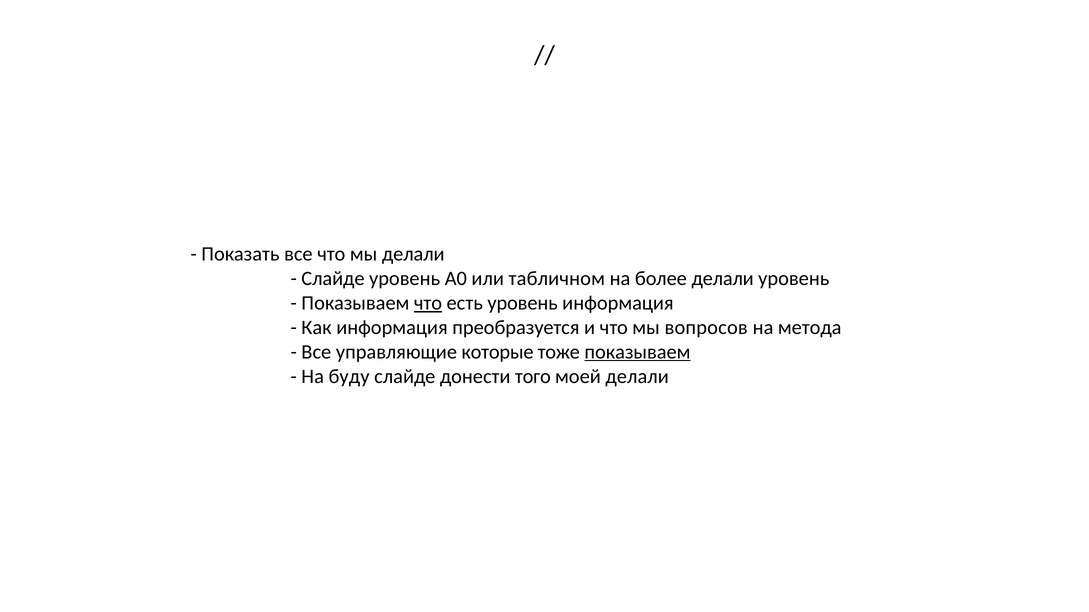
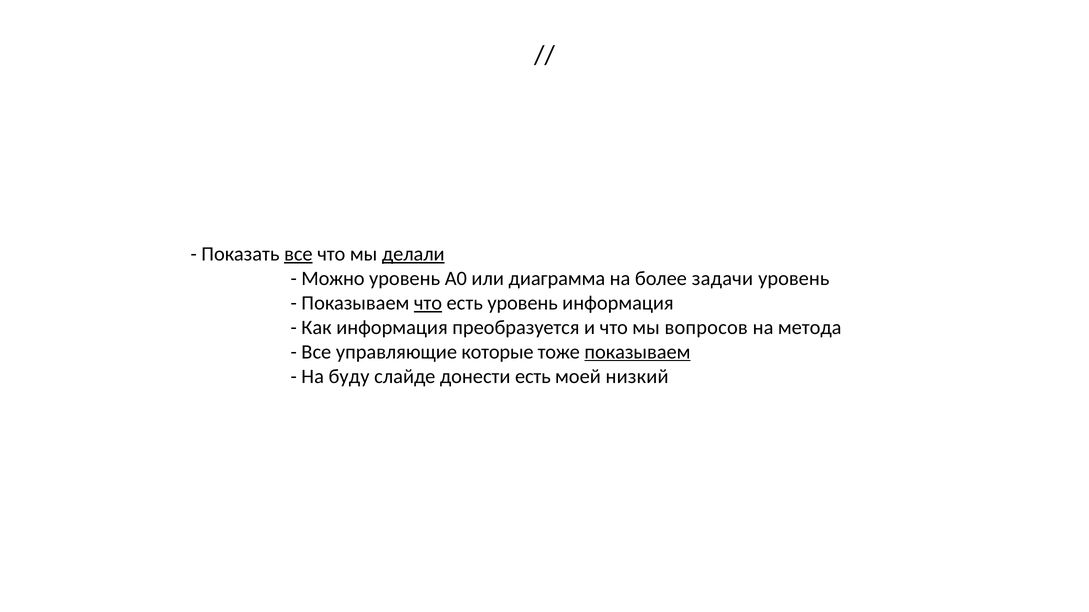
все at (298, 254) underline: none -> present
делали at (413, 254) underline: none -> present
Слайде at (333, 279): Слайде -> Можно
табличном: табличном -> диаграмма
более делали: делали -> задачи
донести того: того -> есть
моей делали: делали -> низкий
